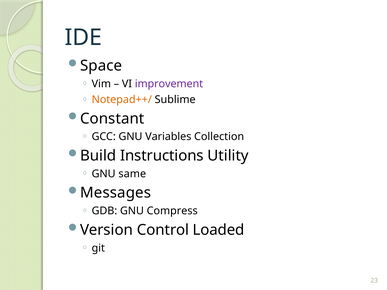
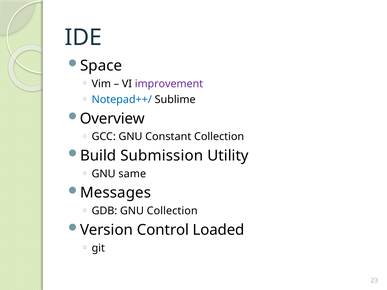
Notepad++/ colour: orange -> blue
Constant: Constant -> Overview
Variables: Variables -> Constant
Instructions: Instructions -> Submission
GNU Compress: Compress -> Collection
